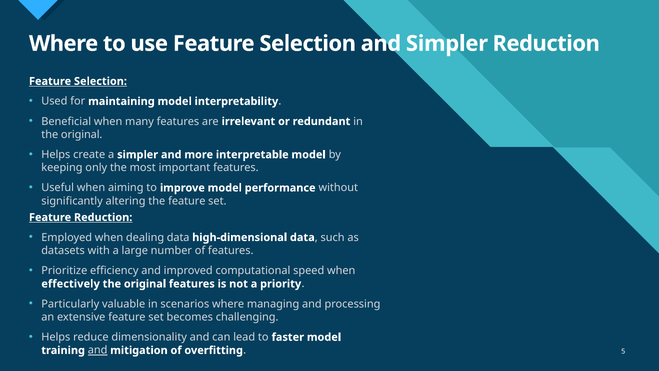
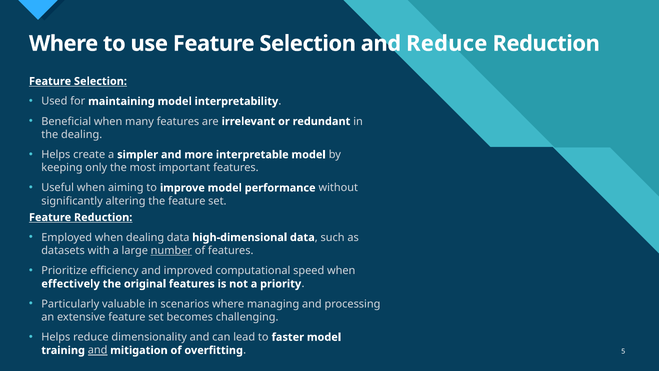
and Simpler: Simpler -> Reduce
original at (82, 134): original -> dealing
number underline: none -> present
